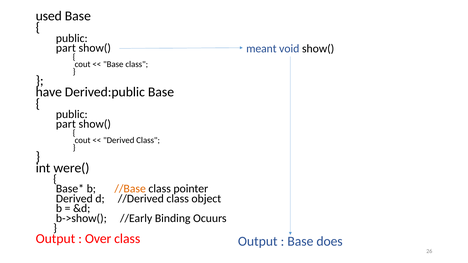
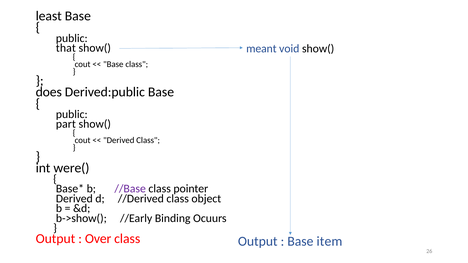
used: used -> least
part at (66, 48): part -> that
have: have -> does
//Base colour: orange -> purple
does: does -> item
